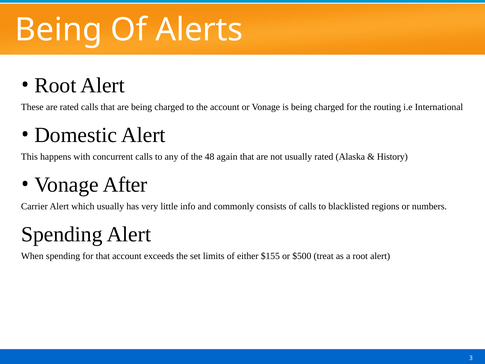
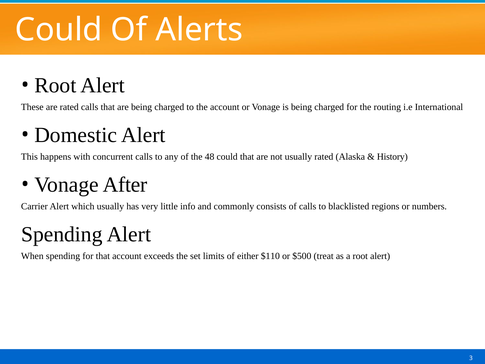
Being at (59, 30): Being -> Could
48 again: again -> could
$155: $155 -> $110
